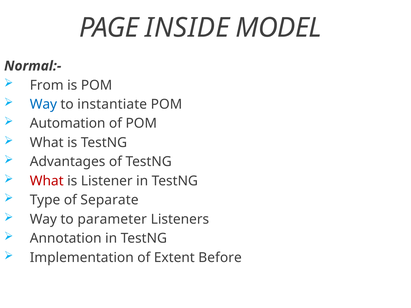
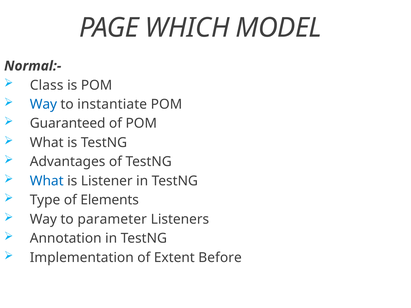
INSIDE: INSIDE -> WHICH
From: From -> Class
Automation: Automation -> Guaranteed
What at (47, 181) colour: red -> blue
Separate: Separate -> Elements
